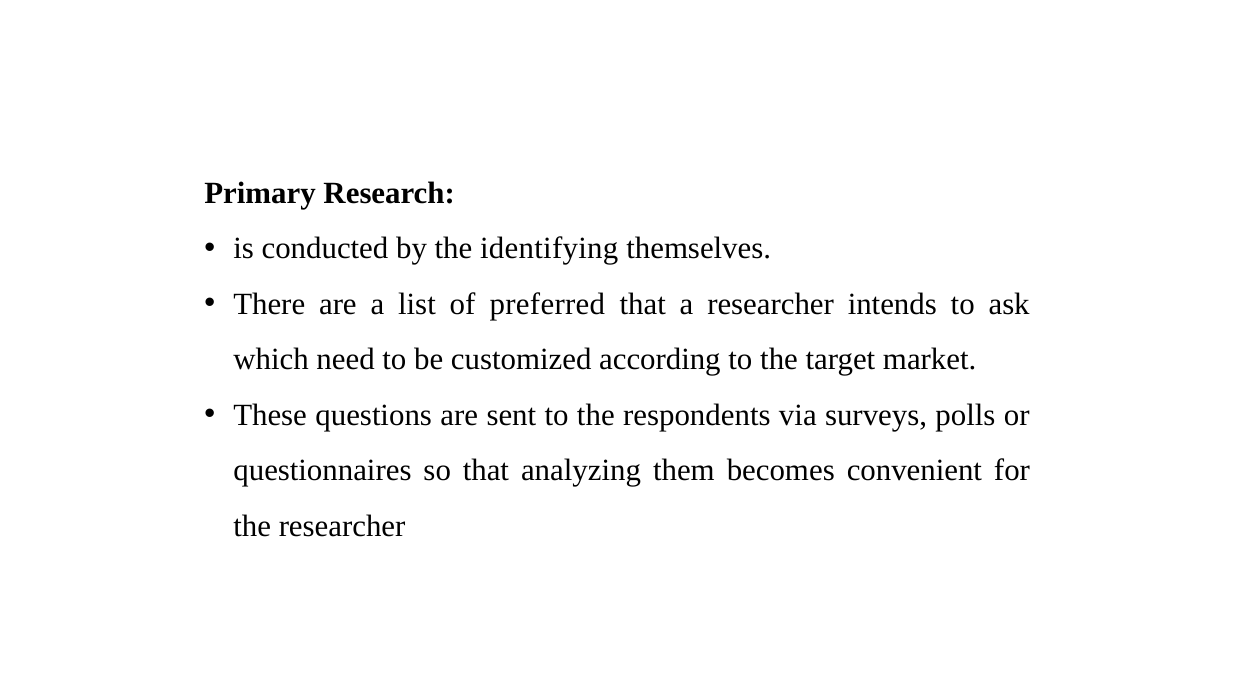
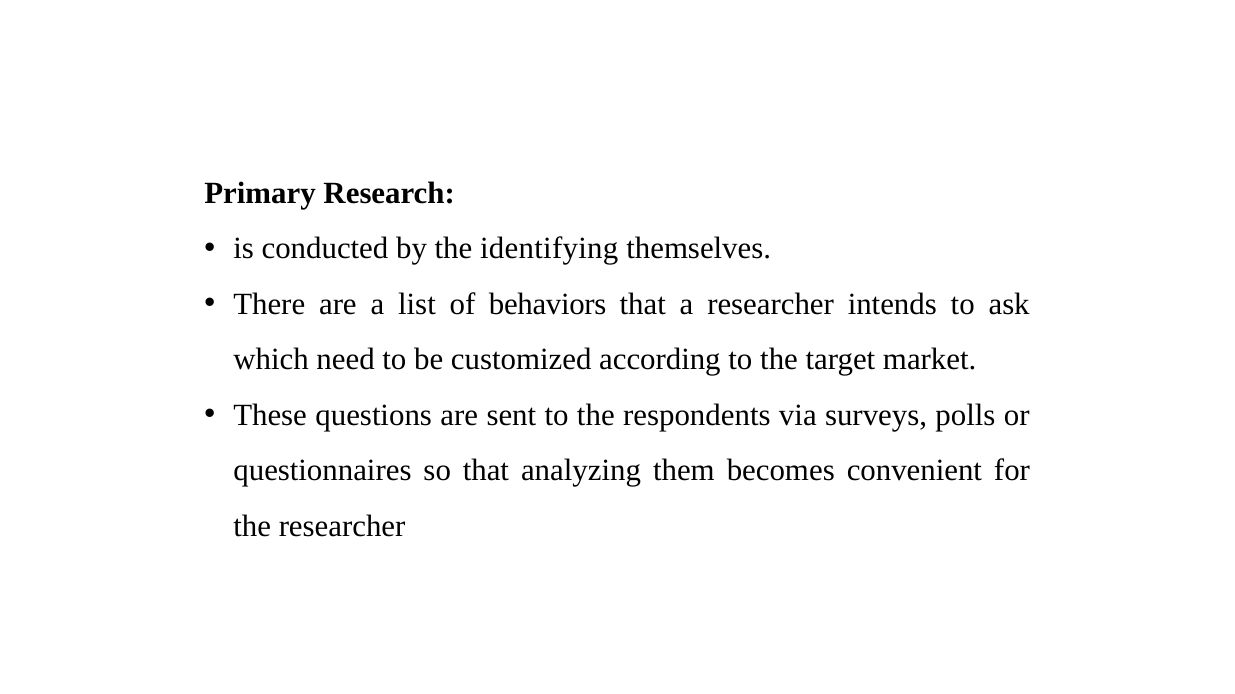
preferred: preferred -> behaviors
